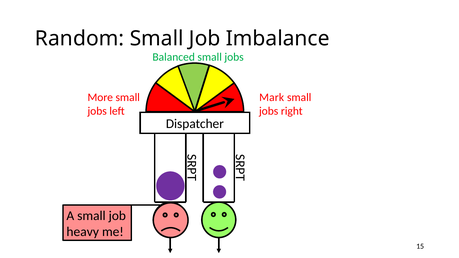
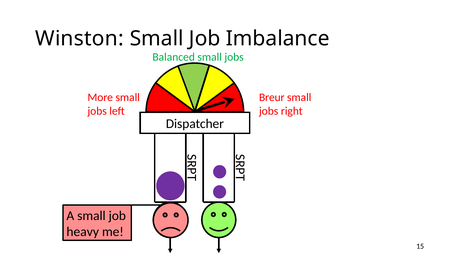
Random: Random -> Winston
Mark: Mark -> Breur
